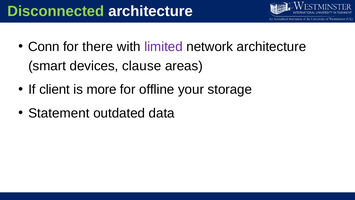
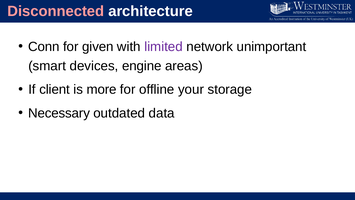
Disconnected colour: light green -> pink
there: there -> given
network architecture: architecture -> unimportant
clause: clause -> engine
Statement: Statement -> Necessary
